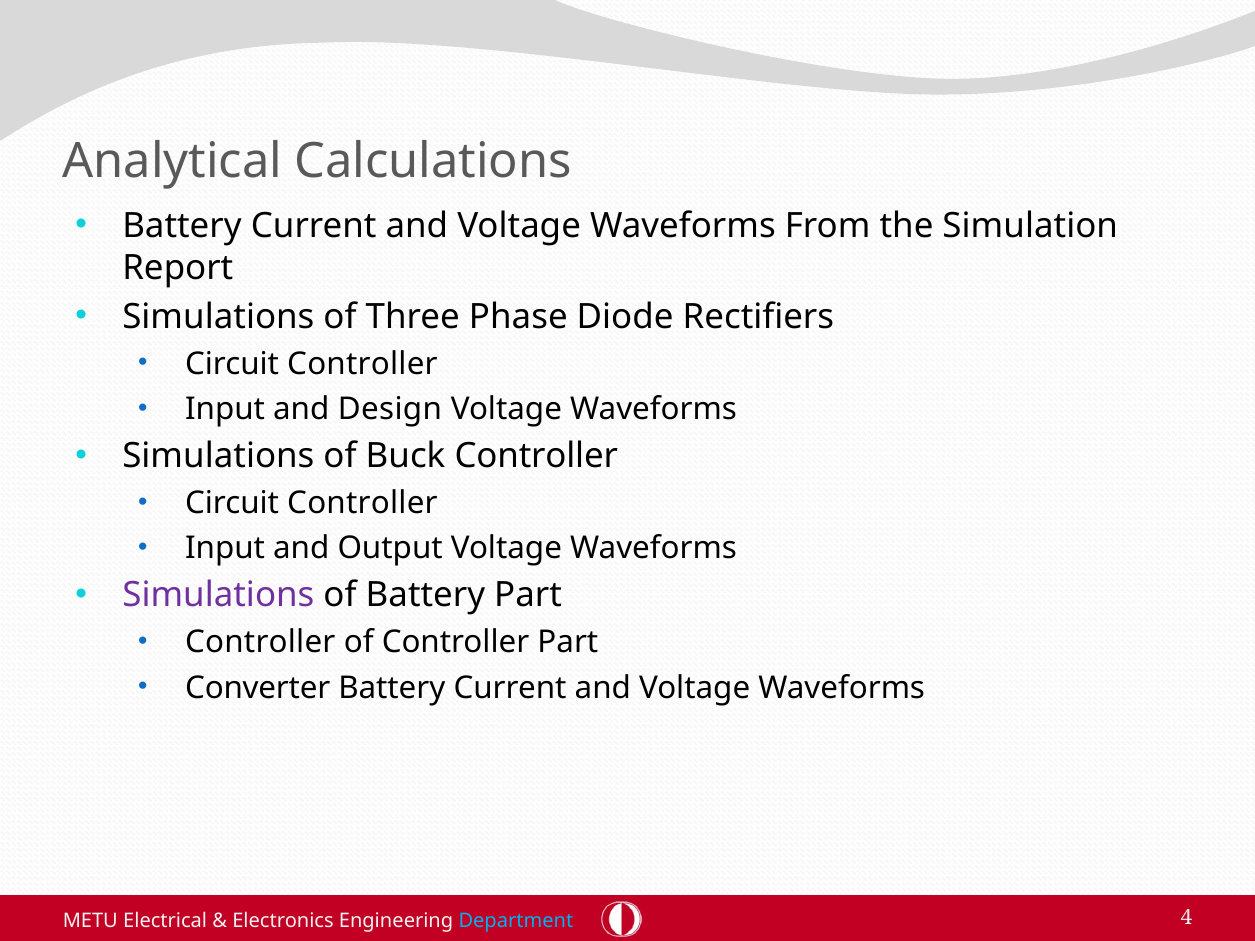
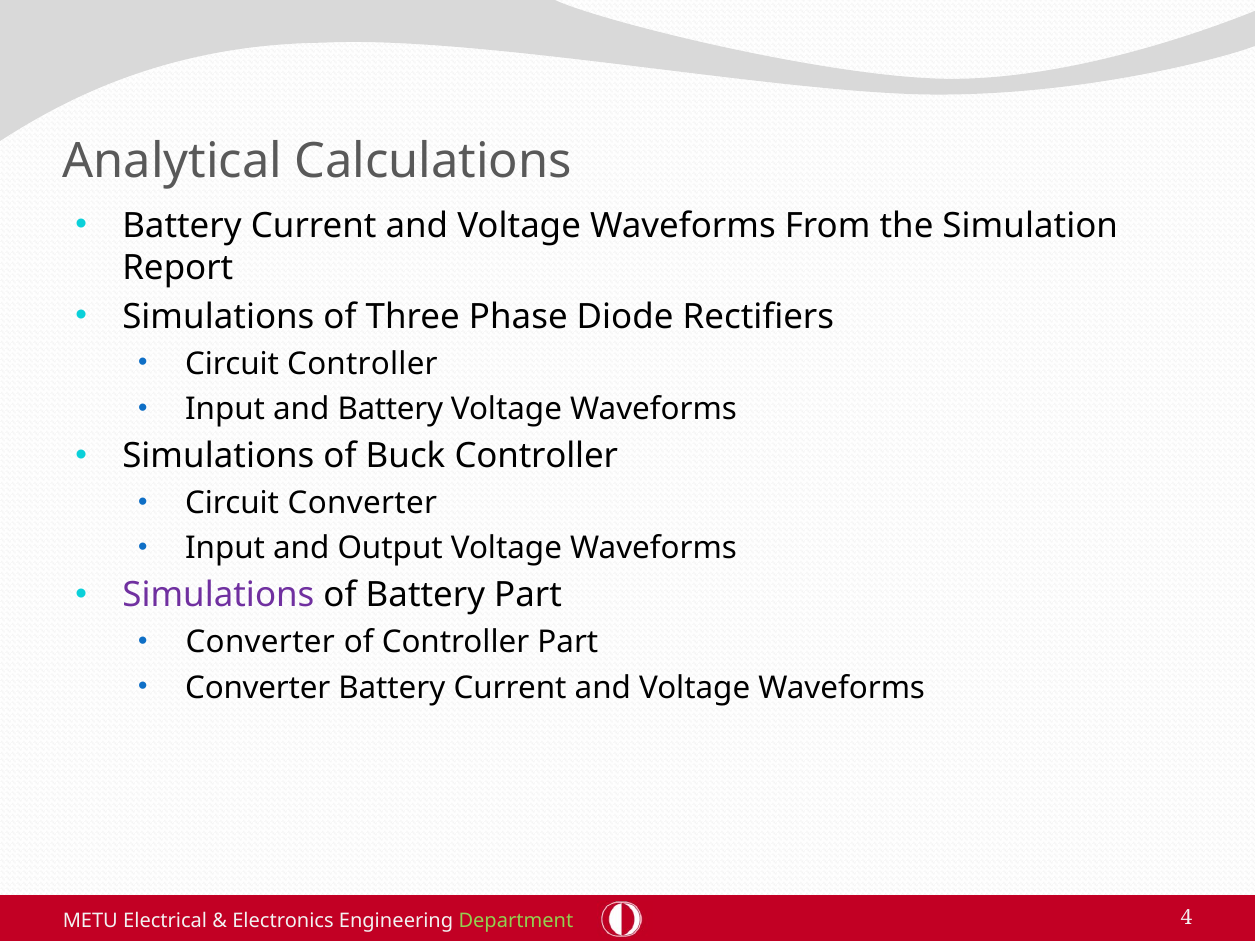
and Design: Design -> Battery
Controller at (362, 503): Controller -> Converter
Controller at (260, 643): Controller -> Converter
Department colour: light blue -> light green
